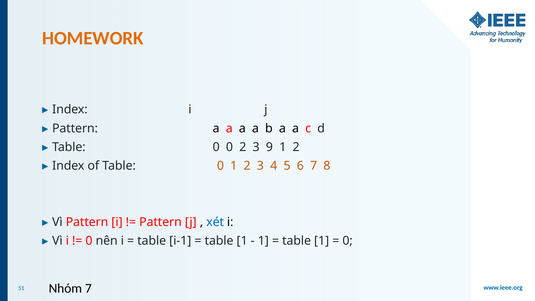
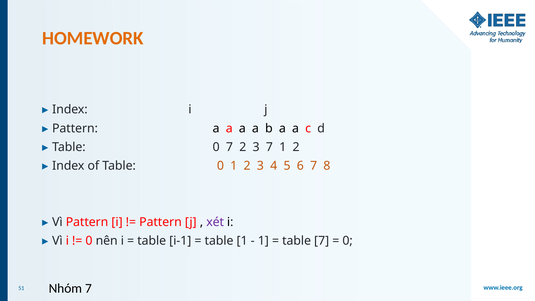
0 0: 0 -> 7
3 9: 9 -> 7
xét colour: blue -> purple
1 at (322, 241): 1 -> 7
